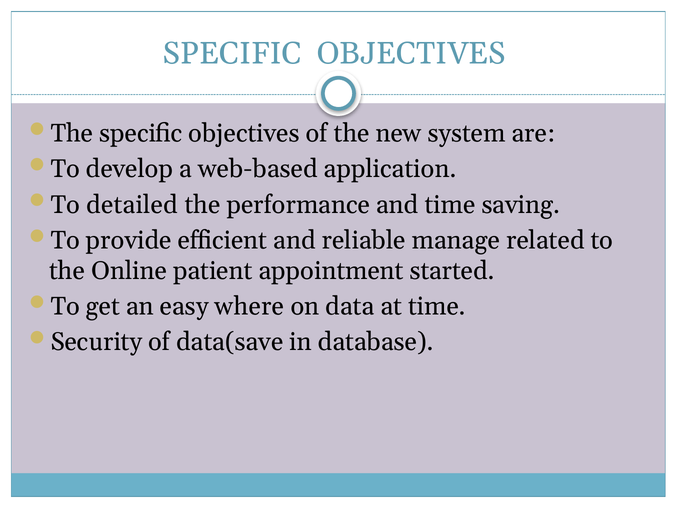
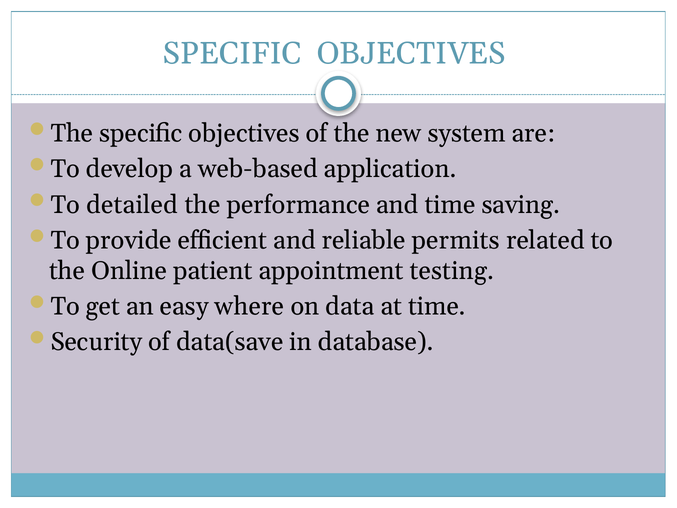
manage: manage -> permits
started: started -> testing
